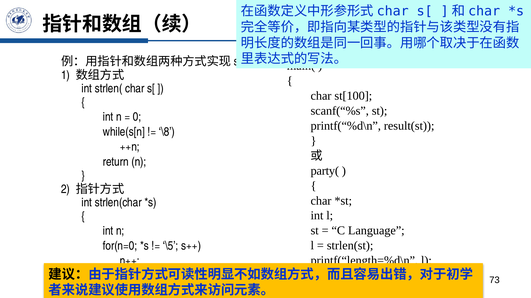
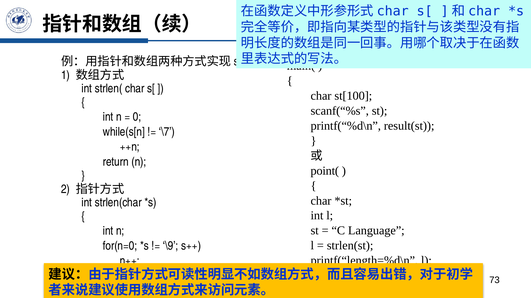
\8: \8 -> \7
party(: party( -> point(
\5: \5 -> \9
